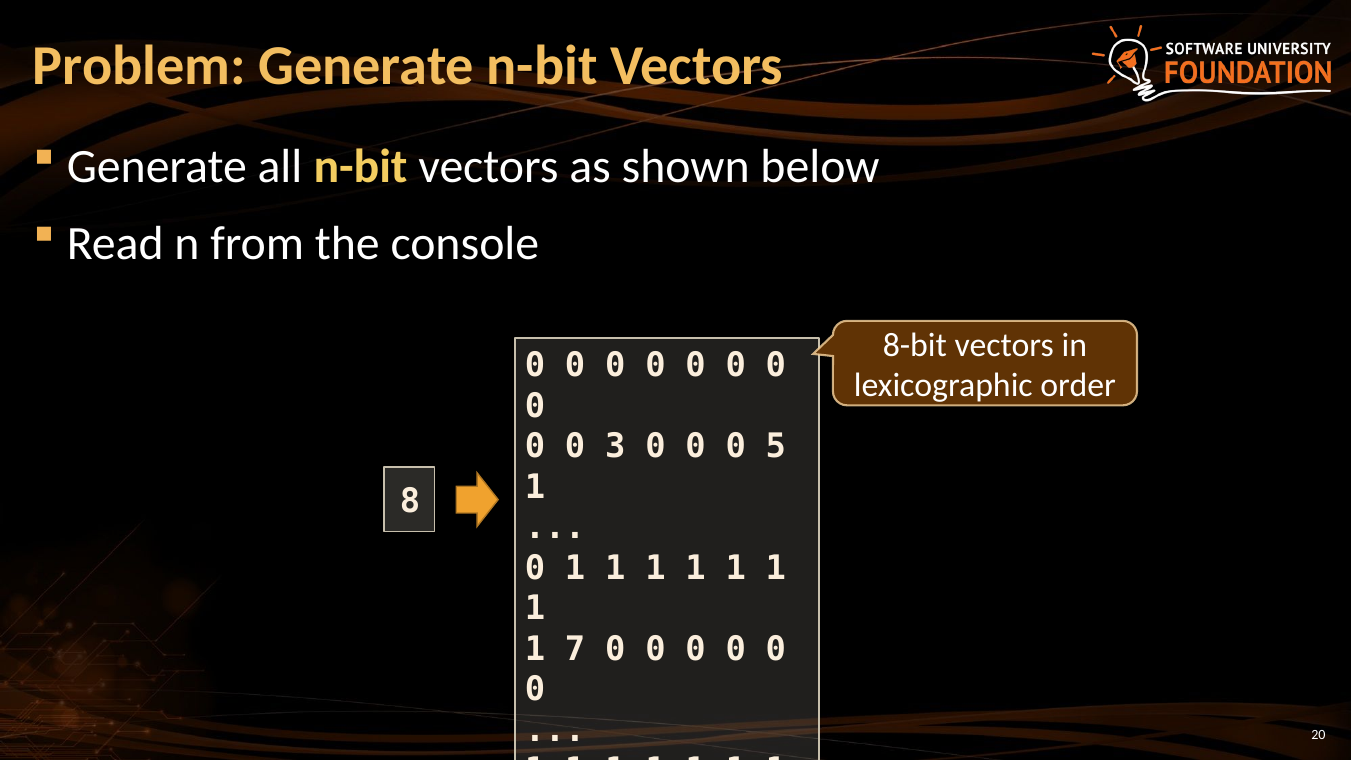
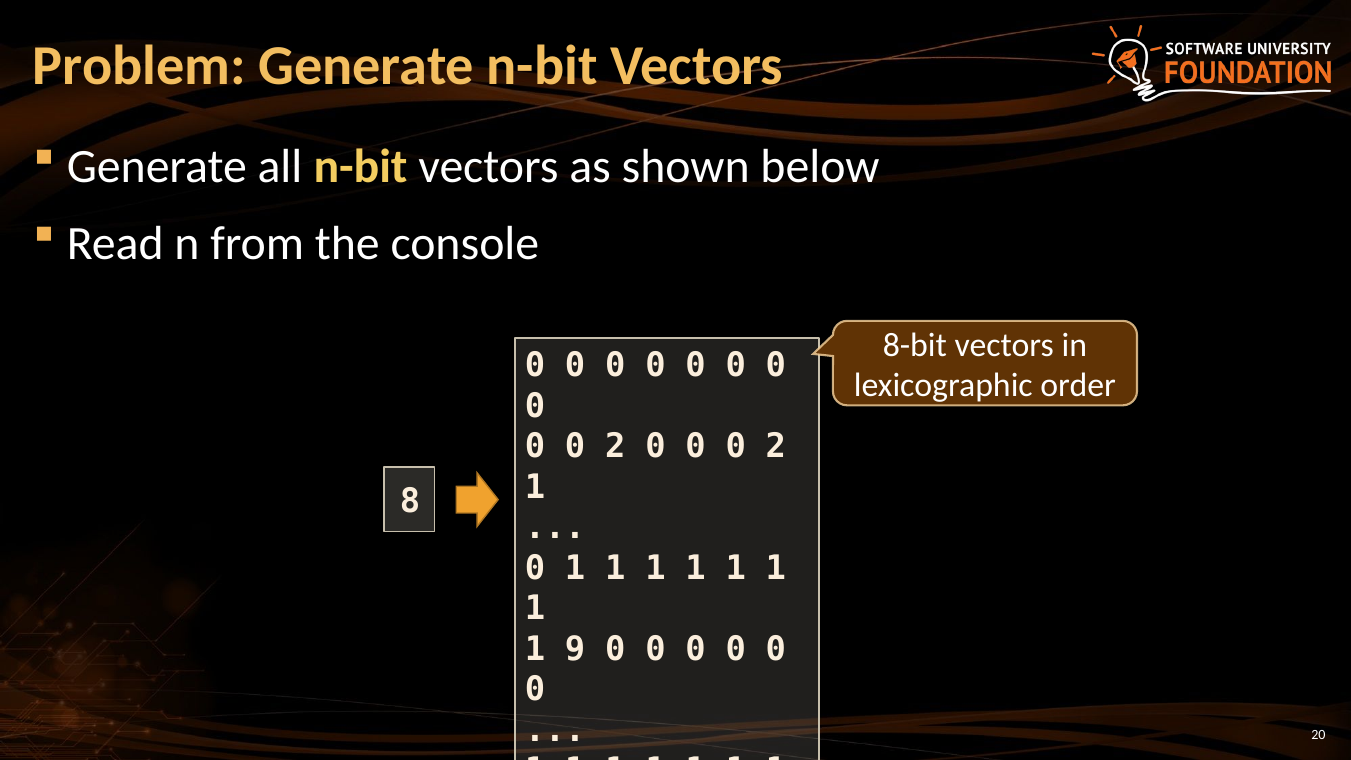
3 at (615, 447): 3 -> 2
5 at (776, 447): 5 -> 2
7: 7 -> 9
